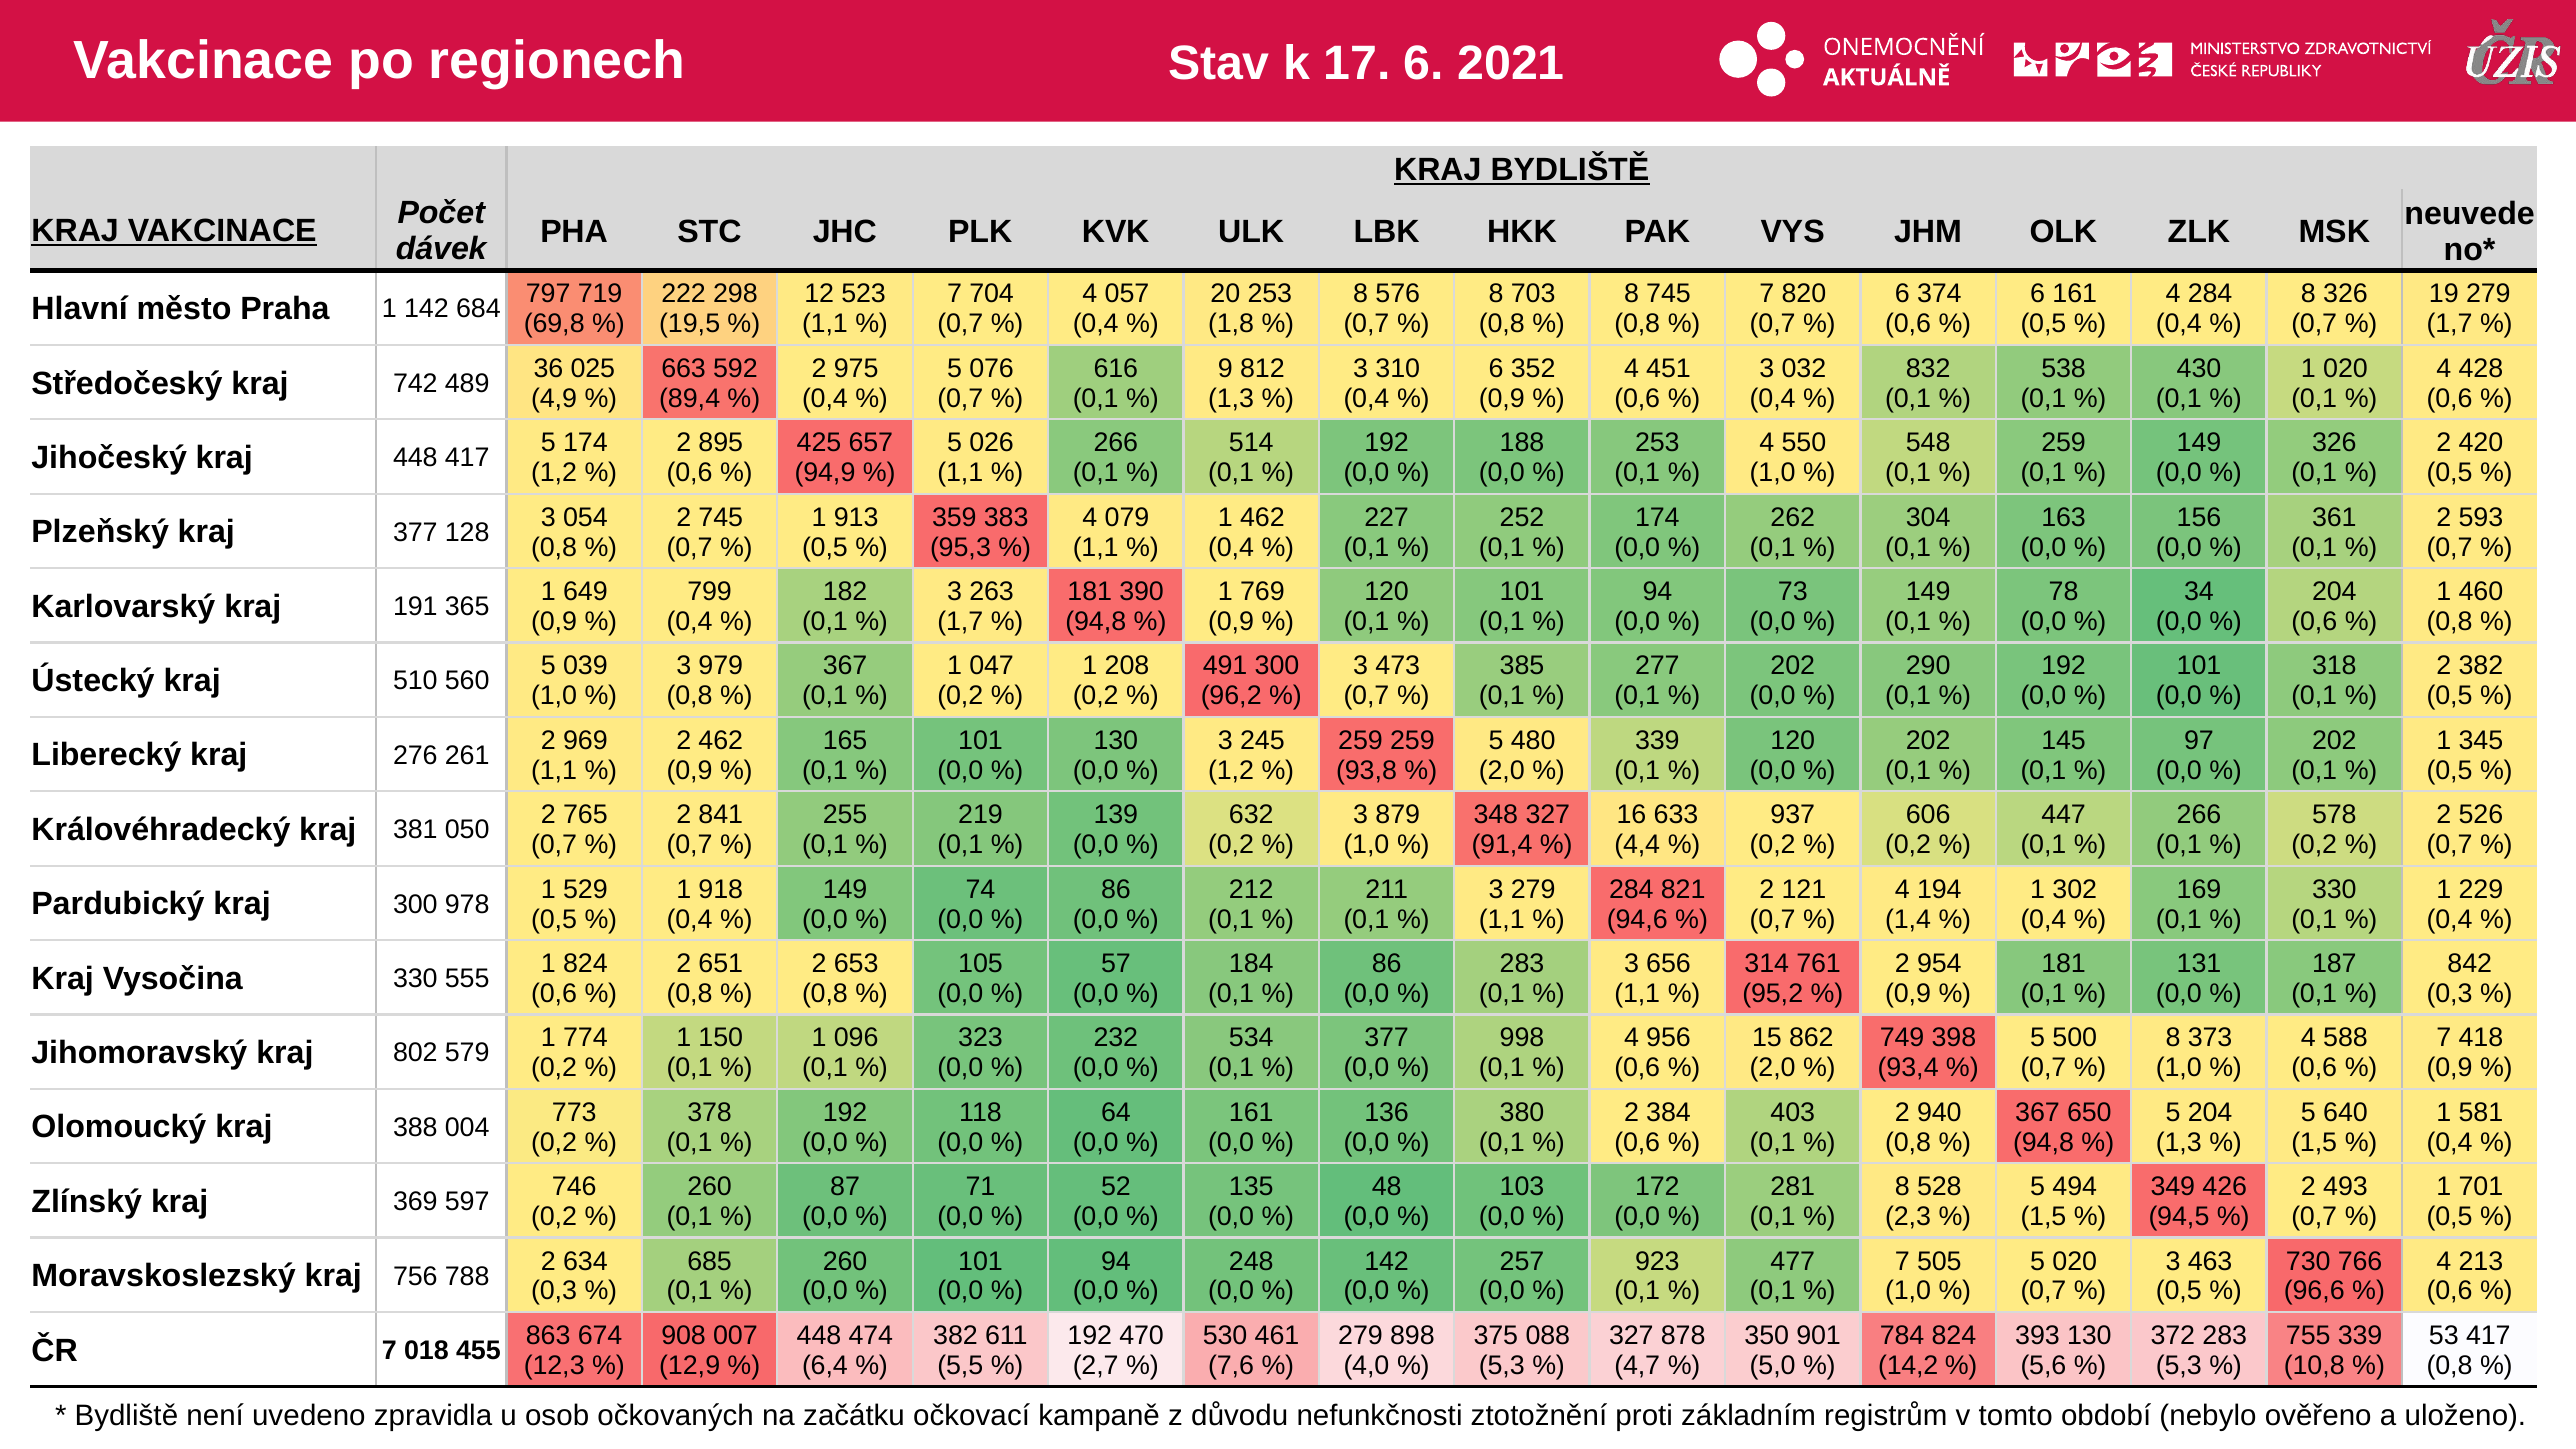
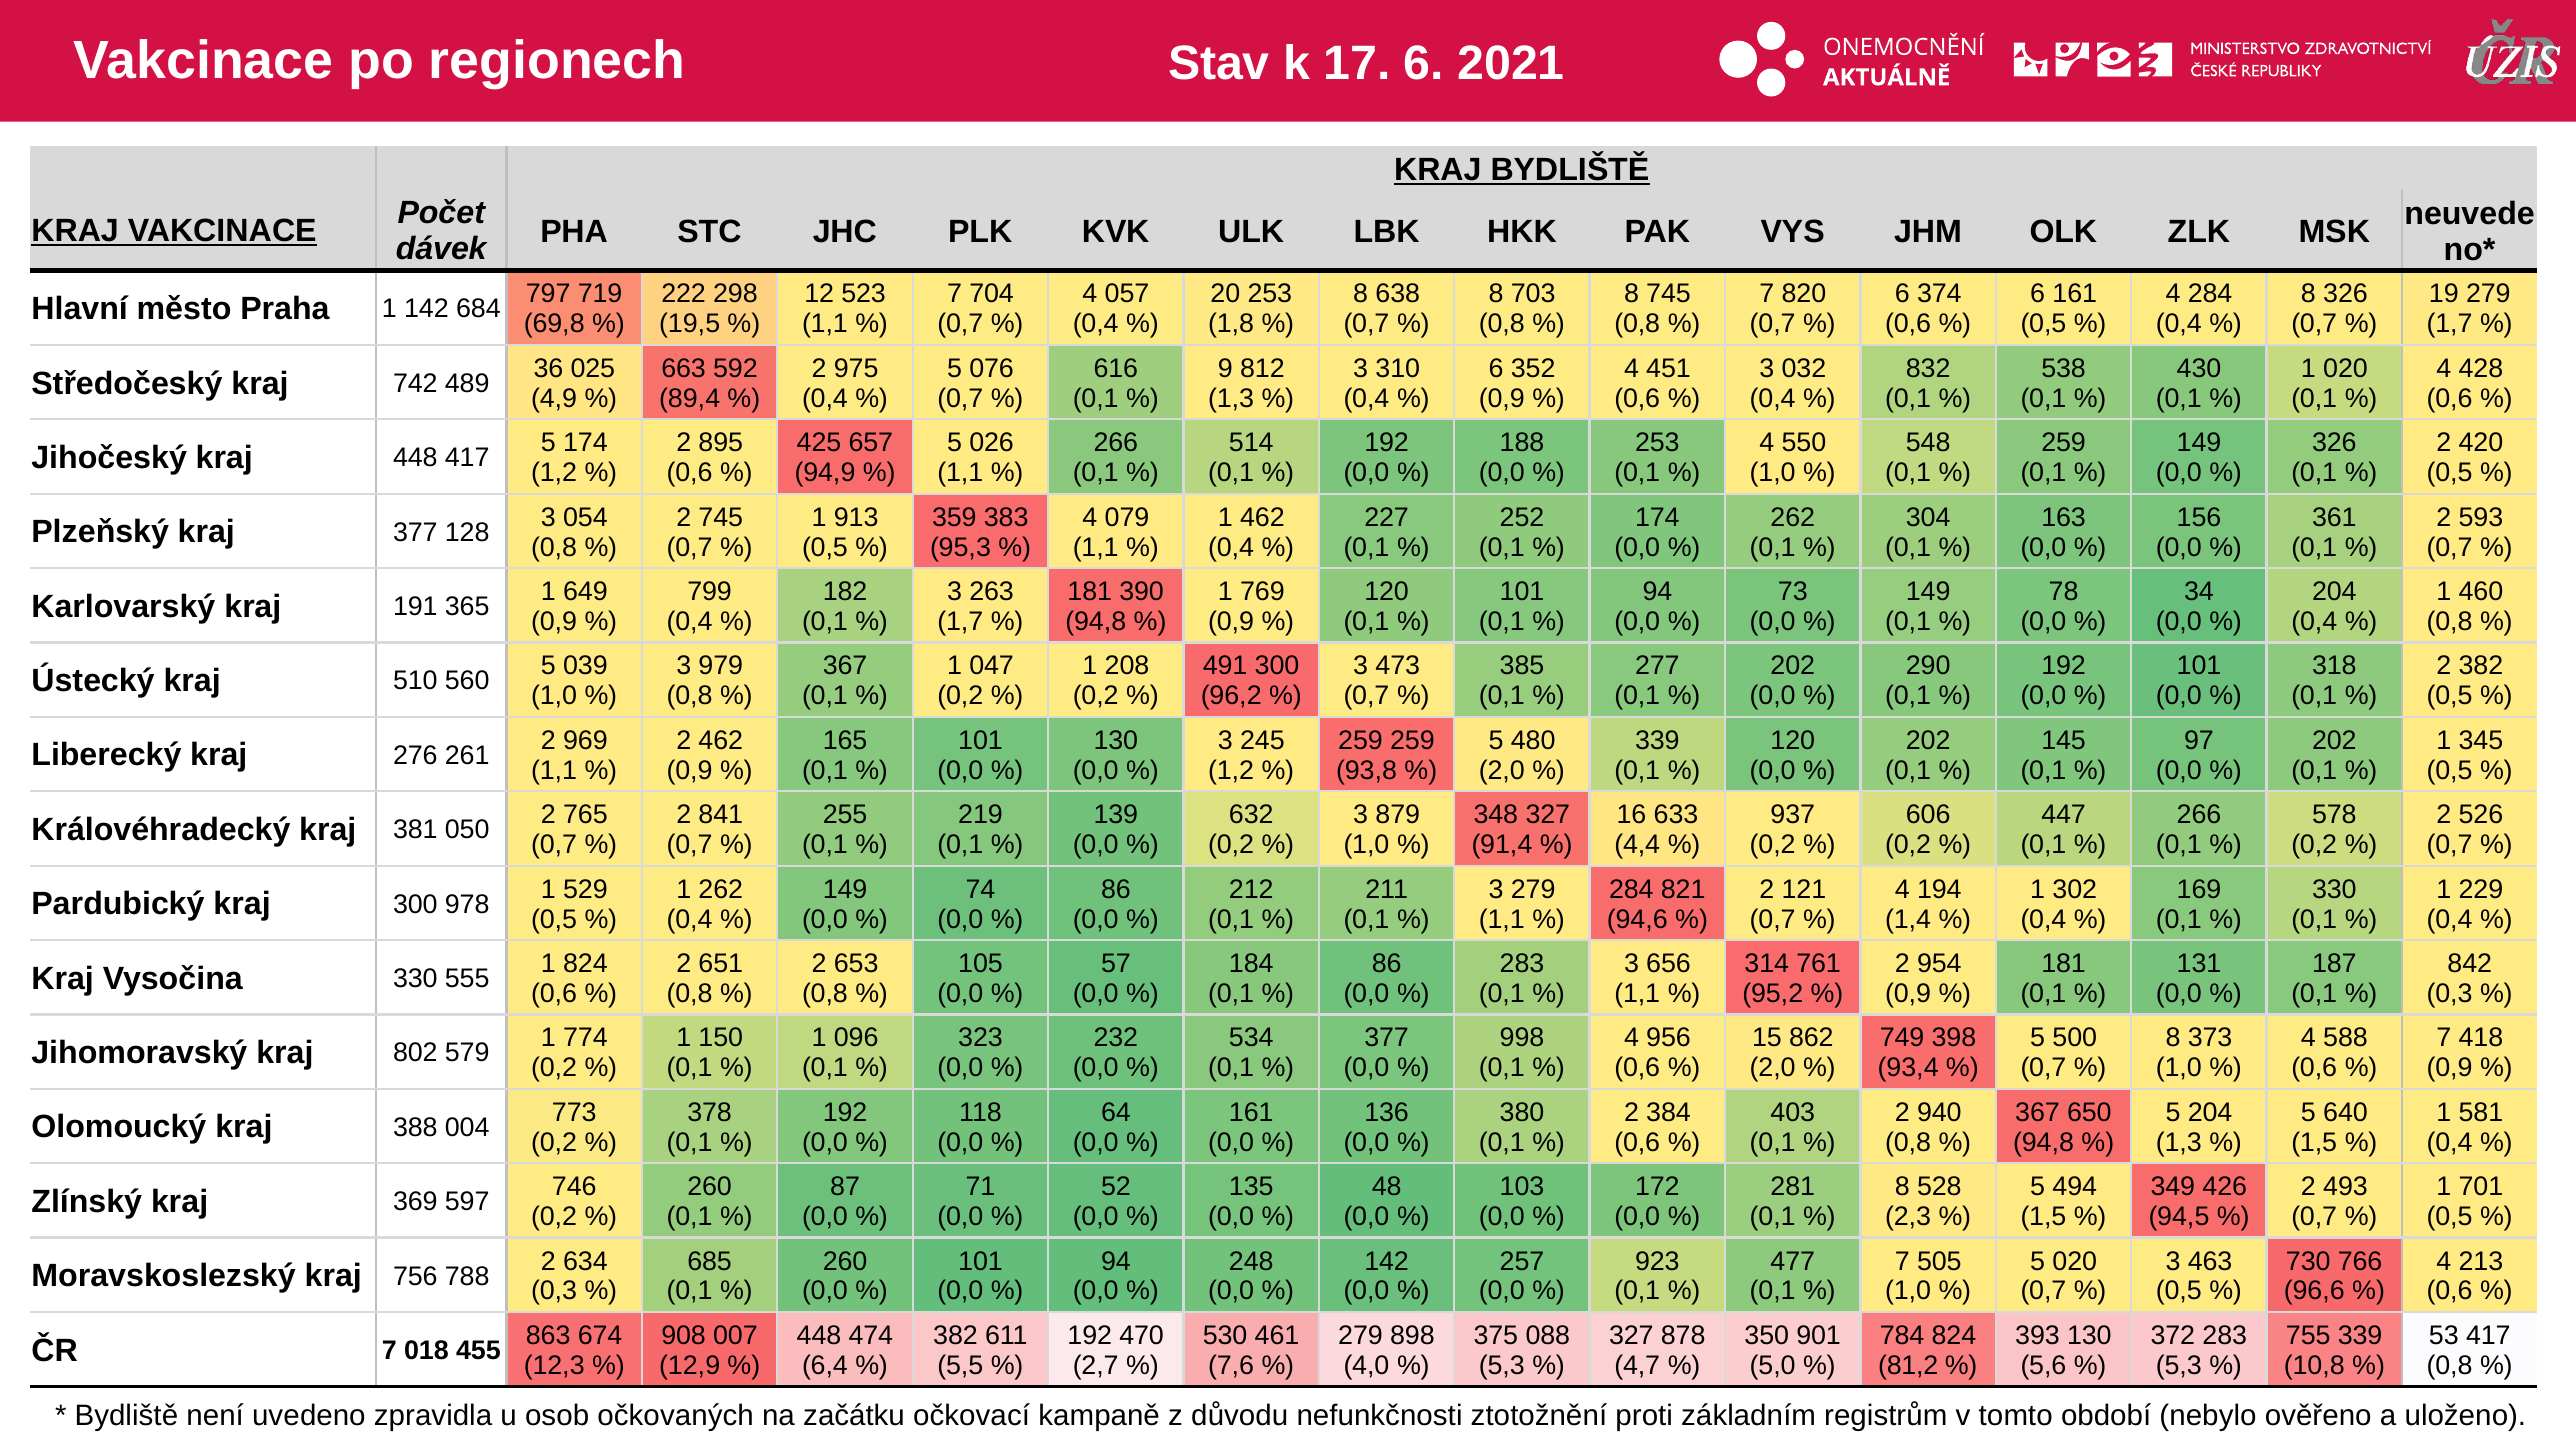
576: 576 -> 638
0,6 at (2314, 622): 0,6 -> 0,4
1 918: 918 -> 262
14,2: 14,2 -> 81,2
